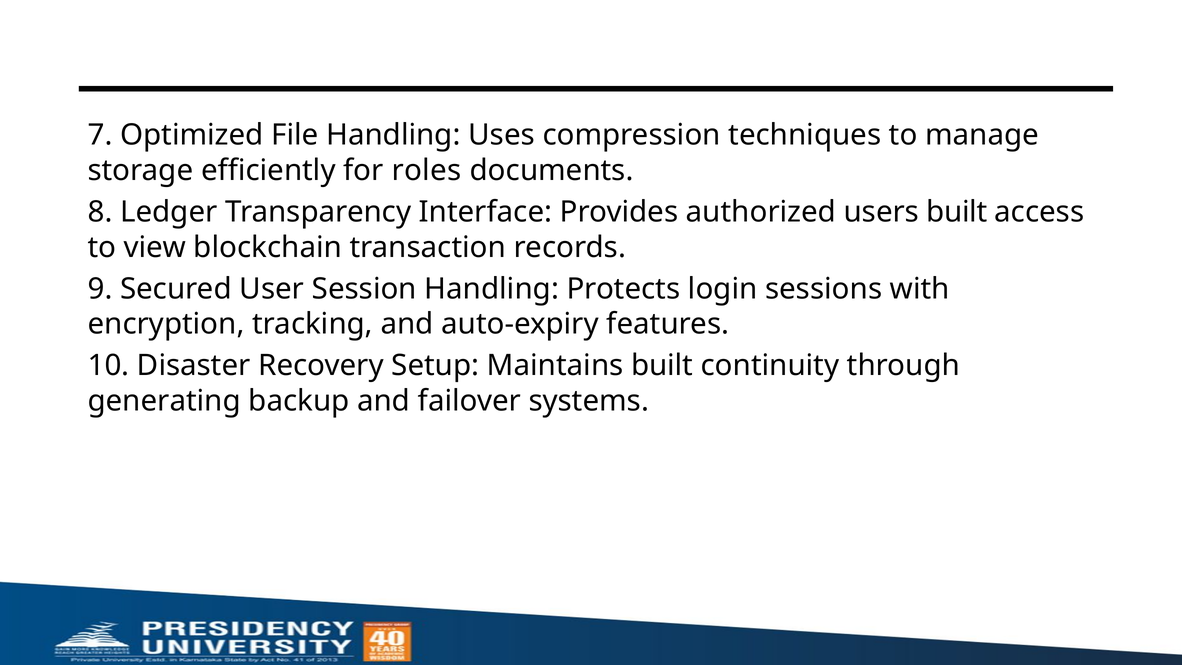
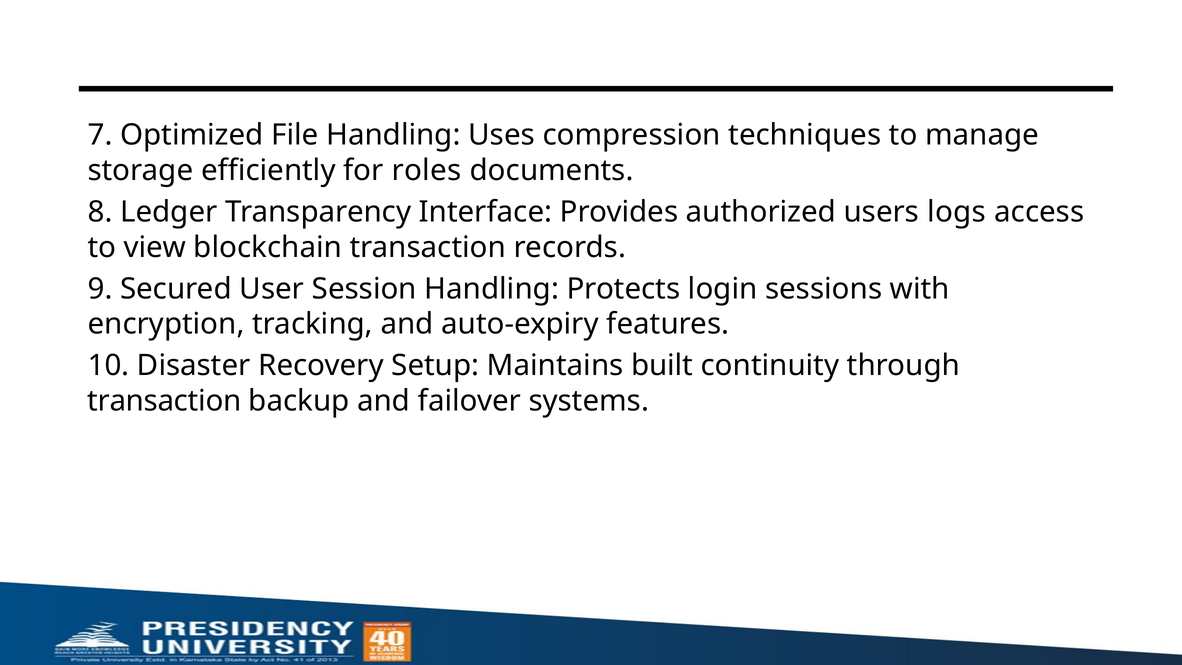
users built: built -> logs
generating at (164, 401): generating -> transaction
